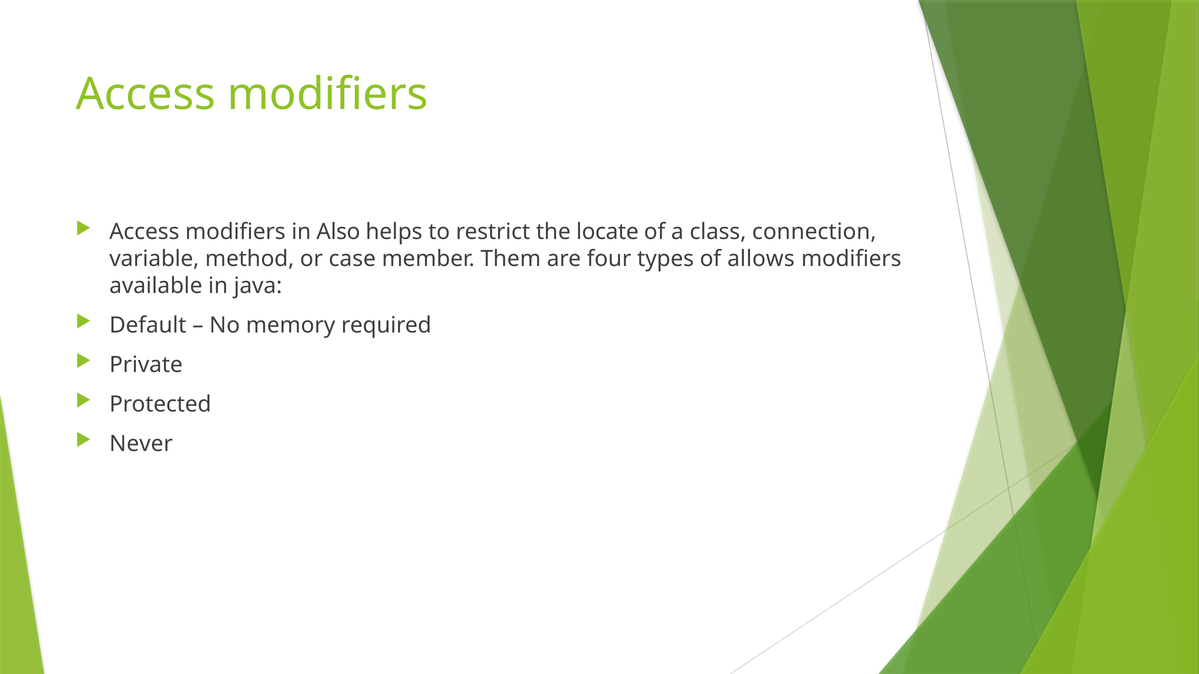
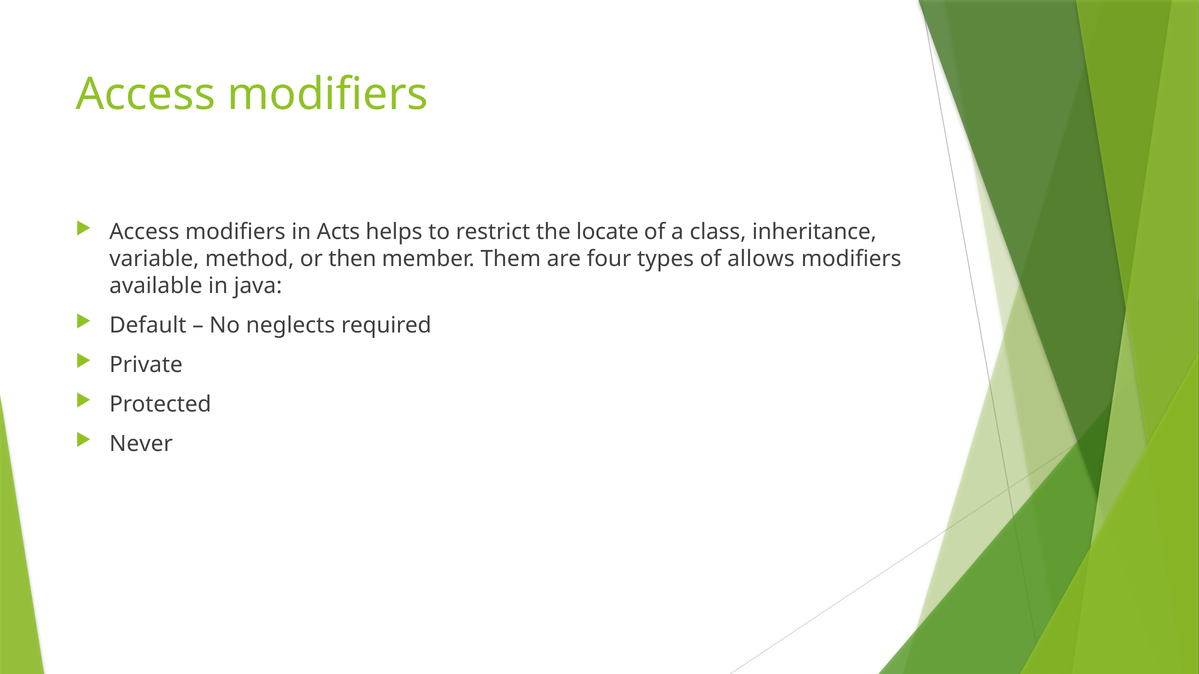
Also: Also -> Acts
connection: connection -> inheritance
case: case -> then
memory: memory -> neglects
